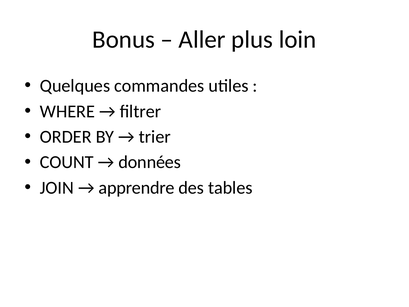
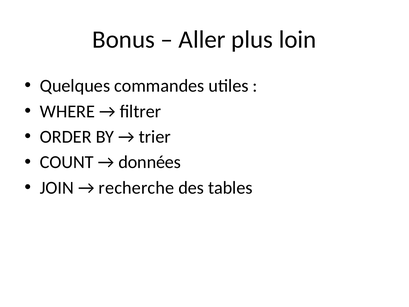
apprendre: apprendre -> recherche
